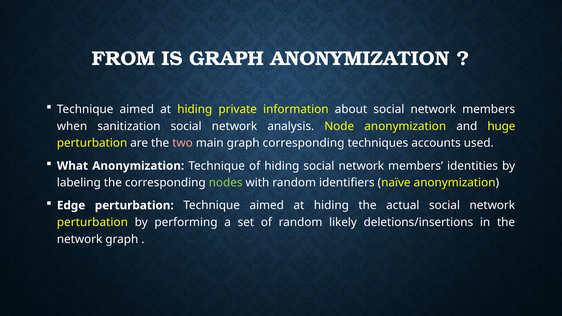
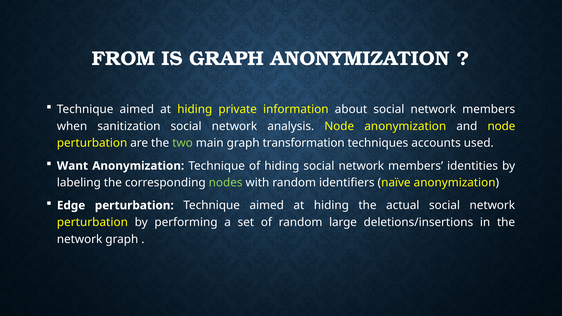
and huge: huge -> node
two colour: pink -> light green
graph corresponding: corresponding -> transformation
What: What -> Want
likely: likely -> large
